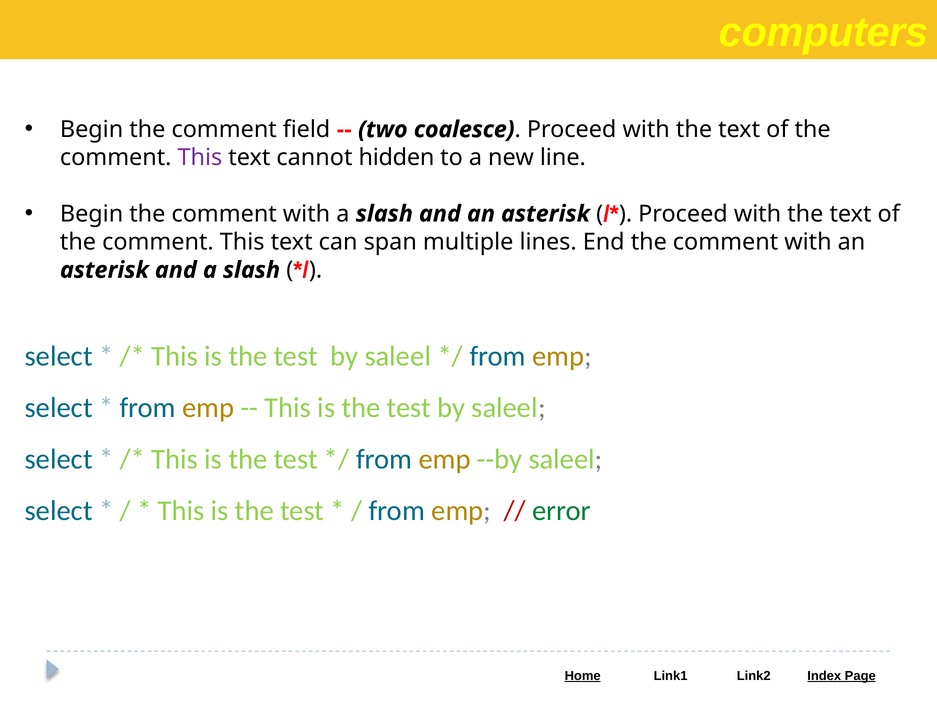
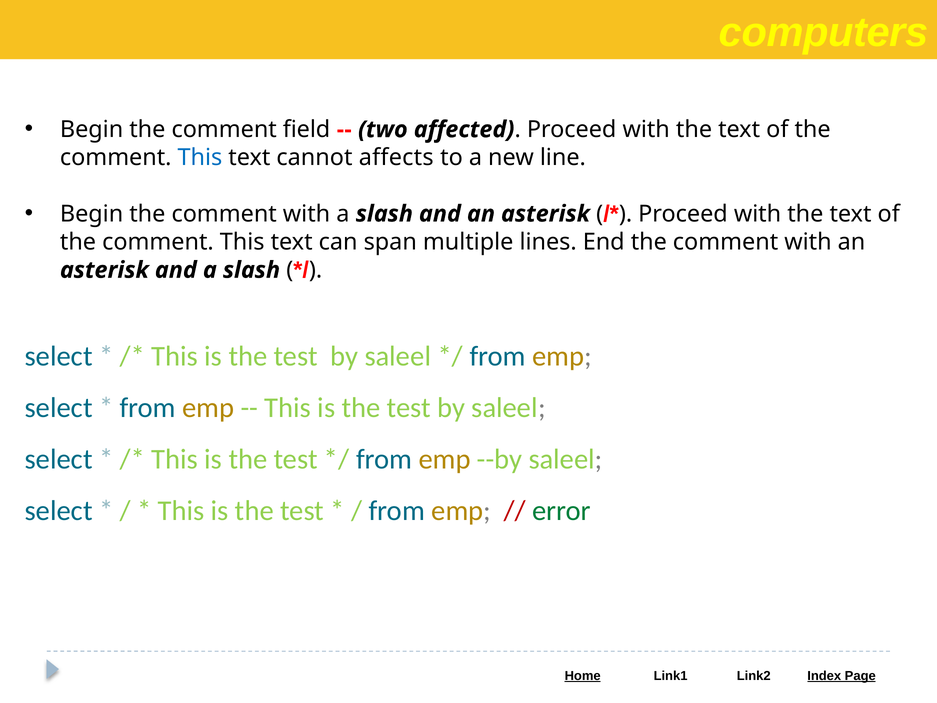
coalesce: coalesce -> affected
This at (200, 158) colour: purple -> blue
hidden: hidden -> affects
